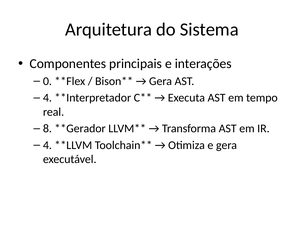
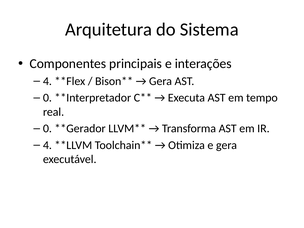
0 at (47, 81): 0 -> 4
4 at (47, 98): 4 -> 0
8 at (47, 129): 8 -> 0
